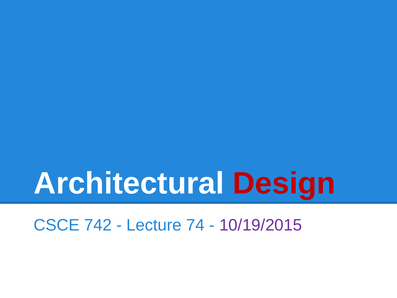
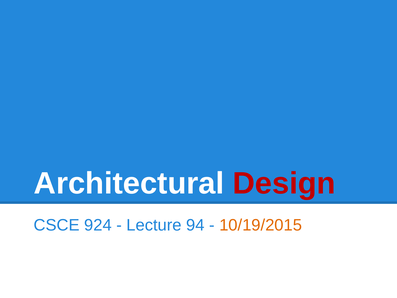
742: 742 -> 924
74: 74 -> 94
10/19/2015 colour: purple -> orange
